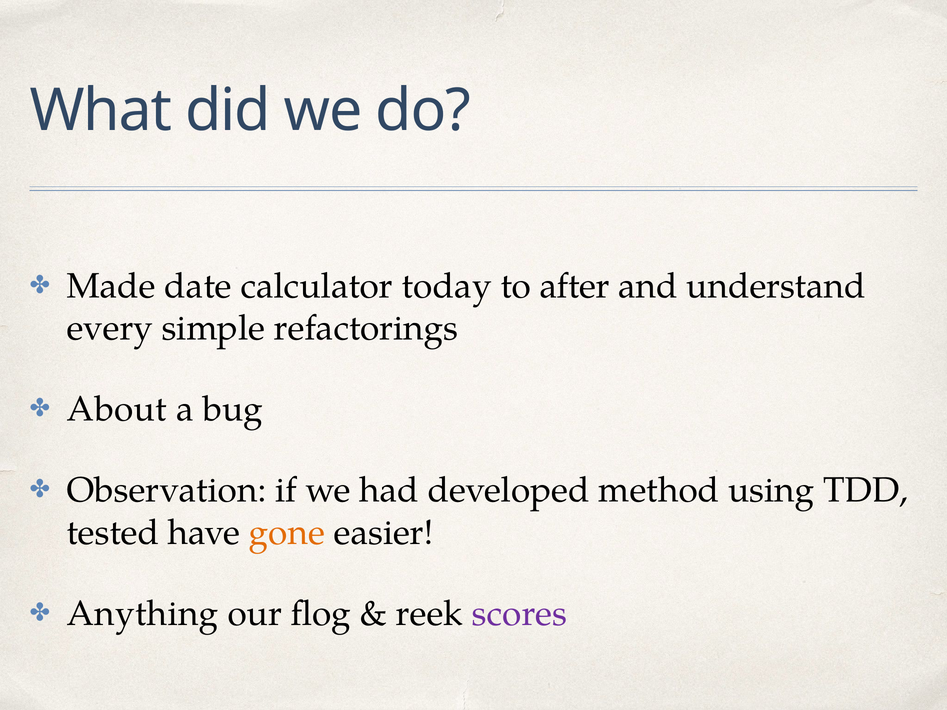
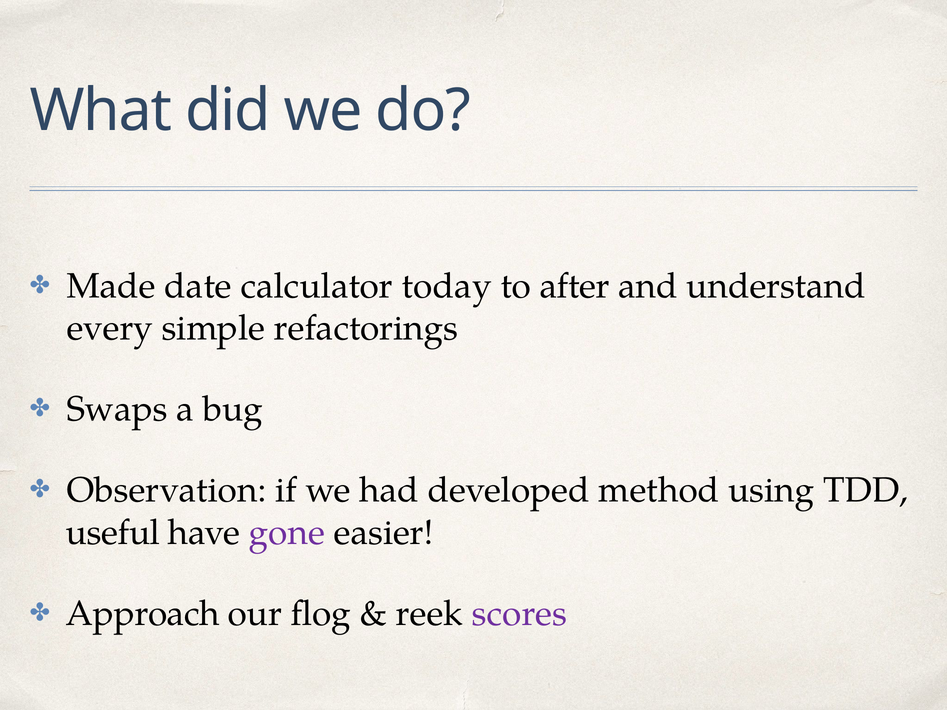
About: About -> Swaps
tested: tested -> useful
gone colour: orange -> purple
Anything: Anything -> Approach
